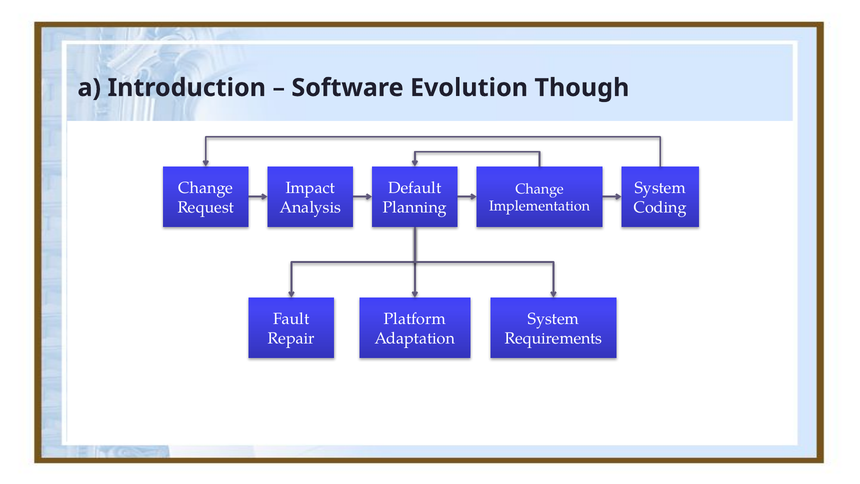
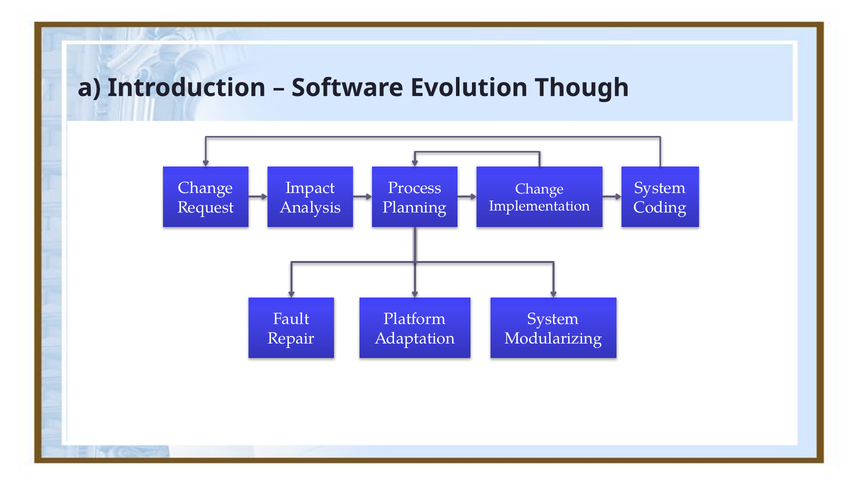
Default: Default -> Process
Requirements: Requirements -> Modularizing
